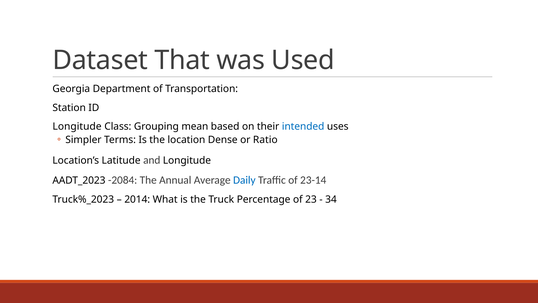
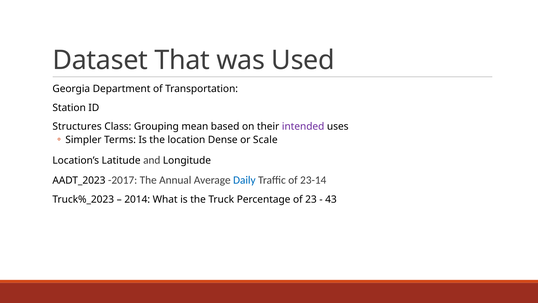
Longitude at (77, 126): Longitude -> Structures
intended colour: blue -> purple
Ratio: Ratio -> Scale
-2084: -2084 -> -2017
34: 34 -> 43
